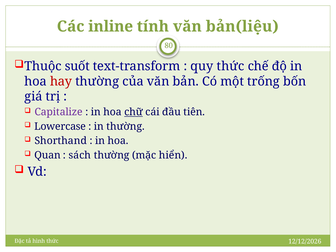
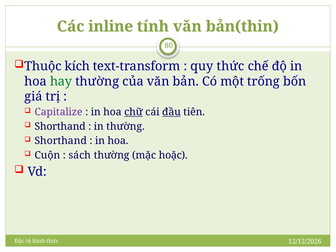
bản(liệu: bản(liệu -> bản(thin
suốt: suốt -> kích
hay colour: red -> green
đầu underline: none -> present
Lowercase at (60, 126): Lowercase -> Shorthand
Quan: Quan -> Cuộn
hiển: hiển -> hoặc
